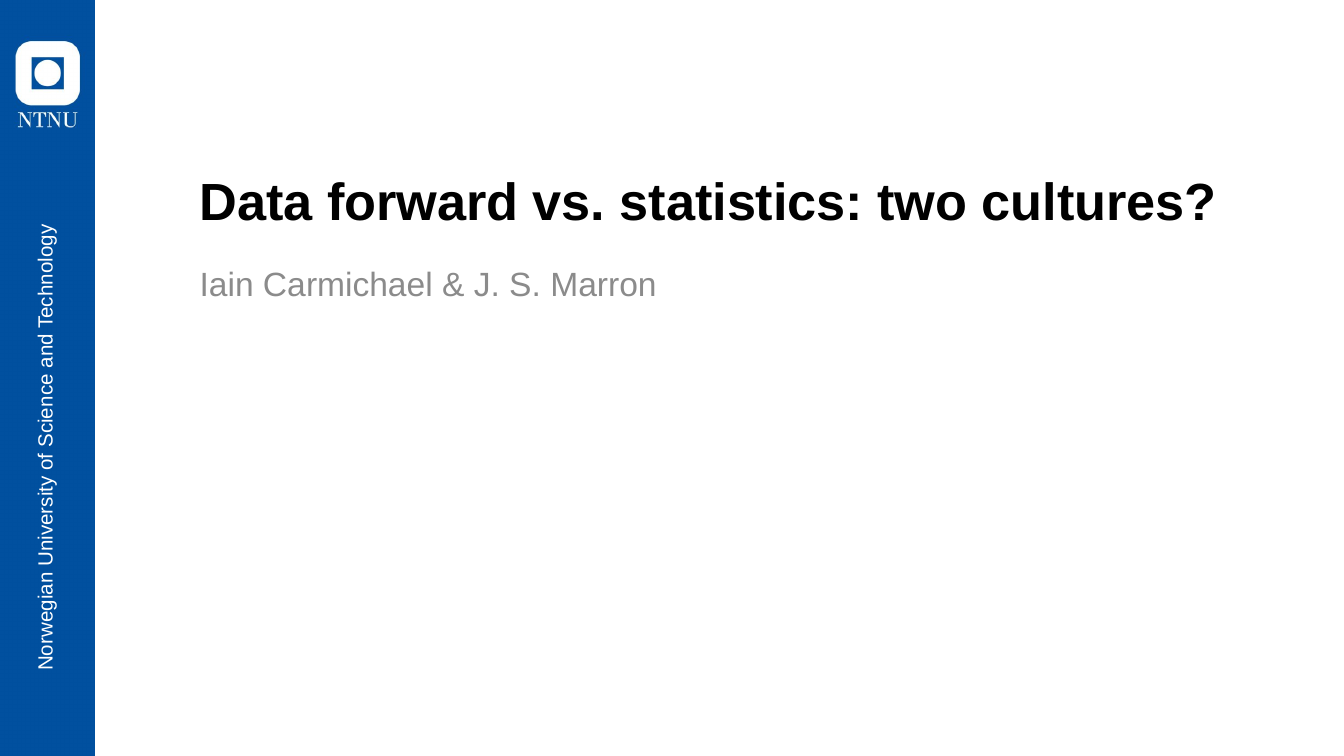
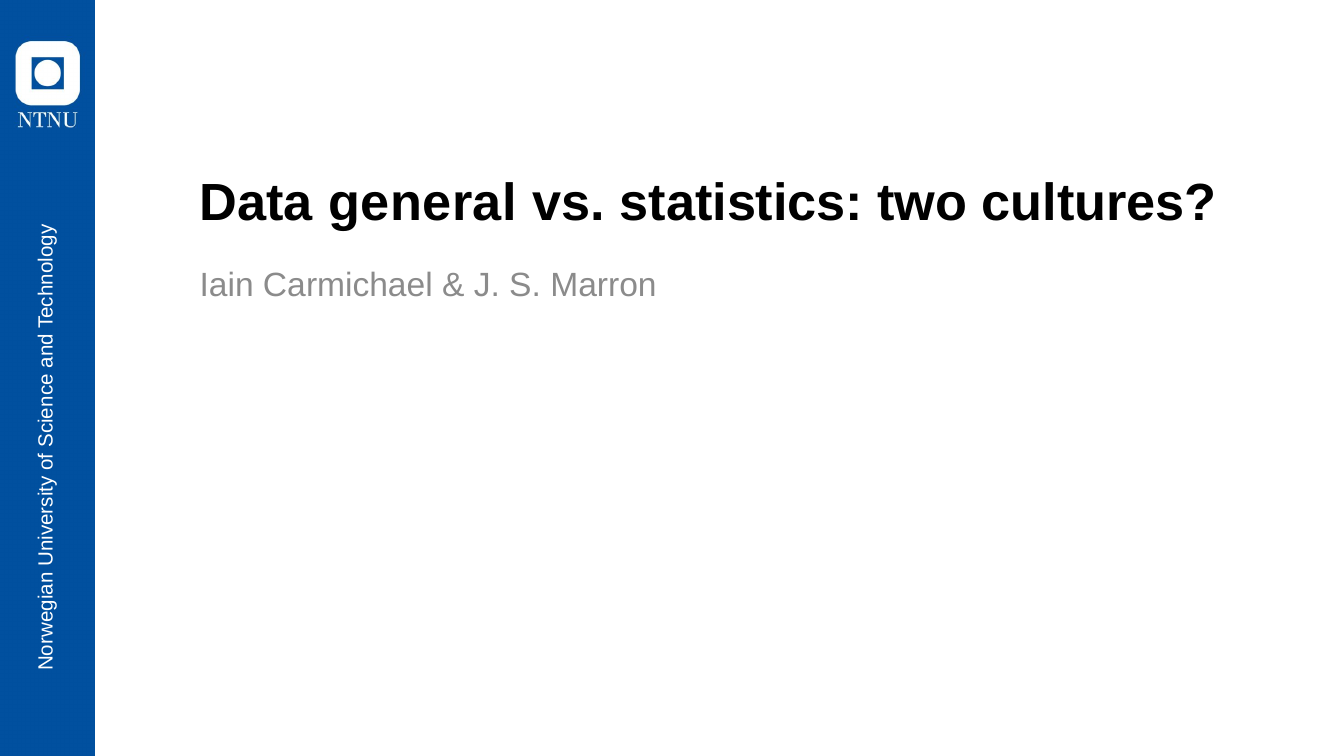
forward: forward -> general
